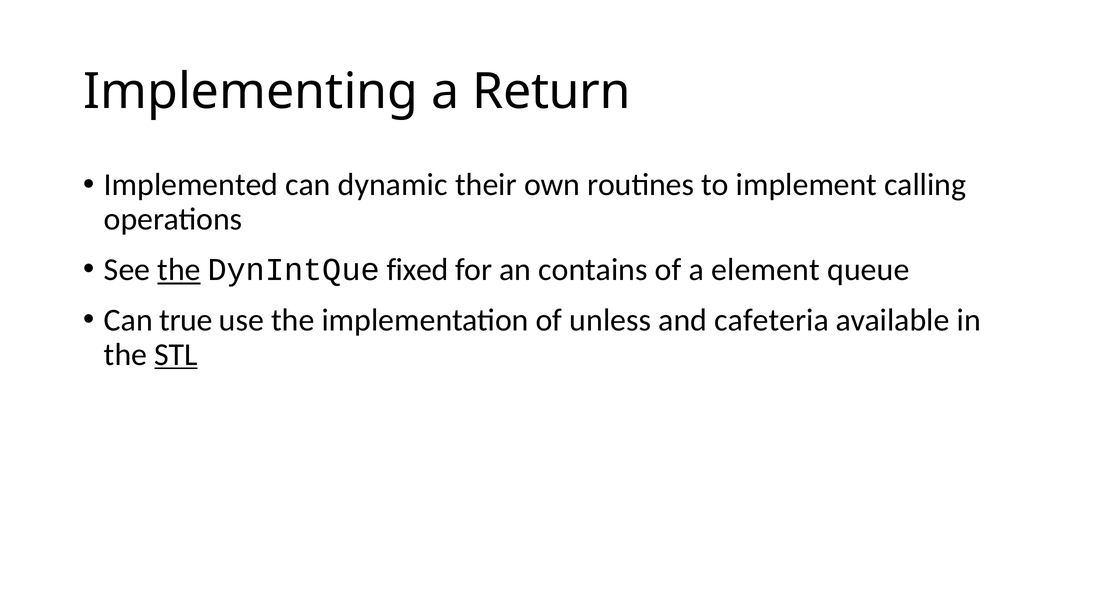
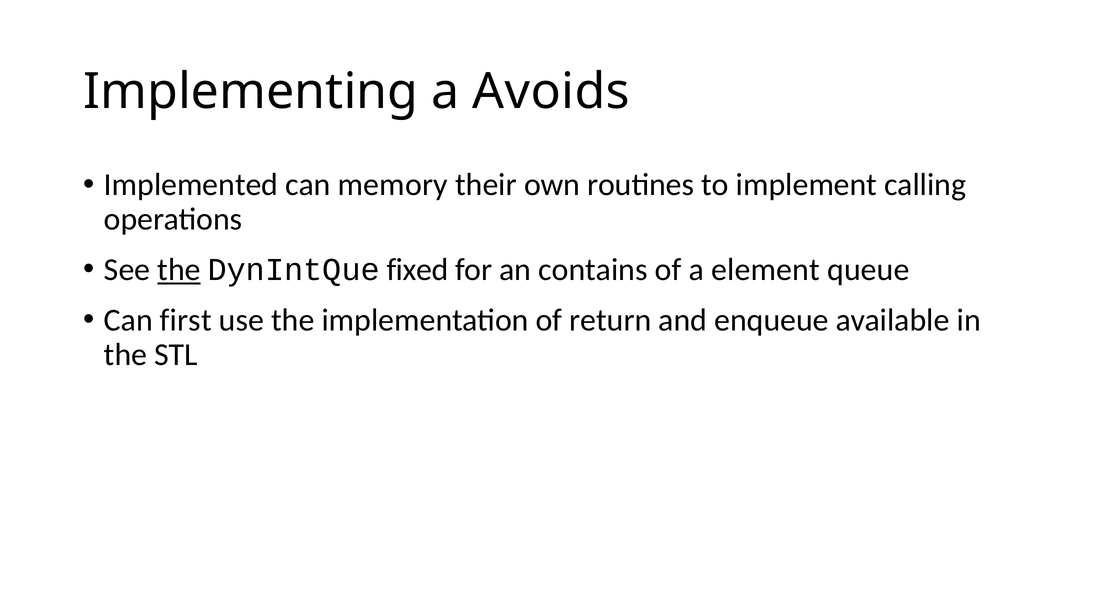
Return: Return -> Avoids
dynamic: dynamic -> memory
true: true -> first
unless: unless -> return
cafeteria: cafeteria -> enqueue
STL underline: present -> none
